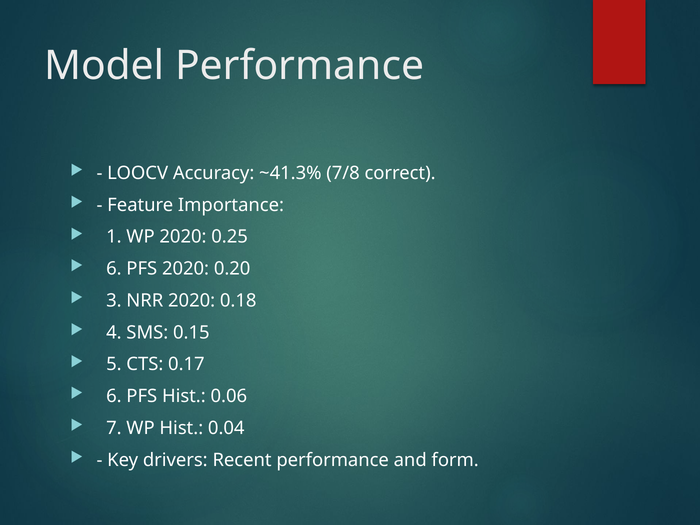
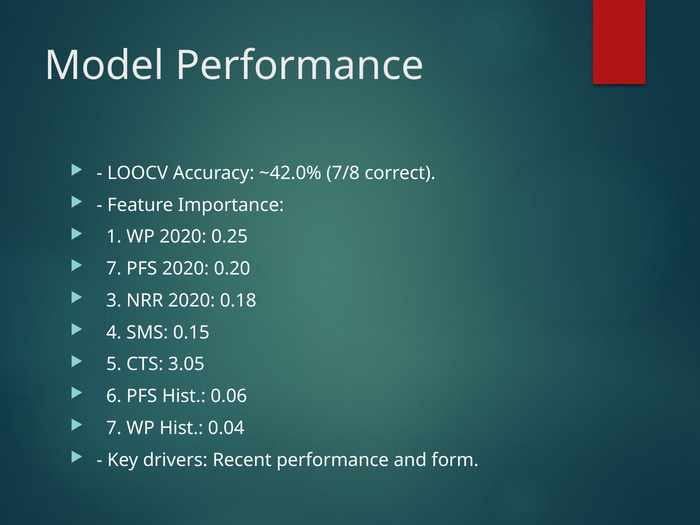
~41.3%: ~41.3% -> ~42.0%
6 at (114, 269): 6 -> 7
0.17: 0.17 -> 3.05
